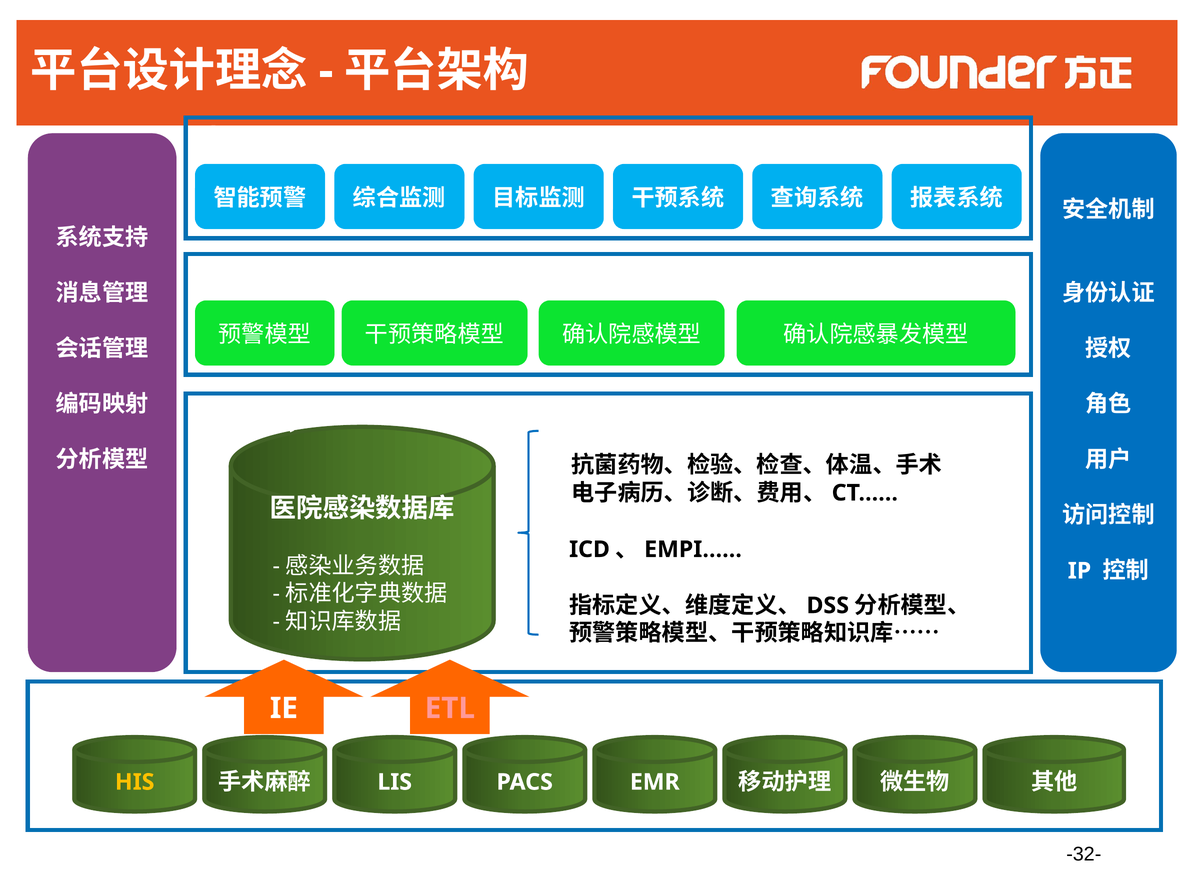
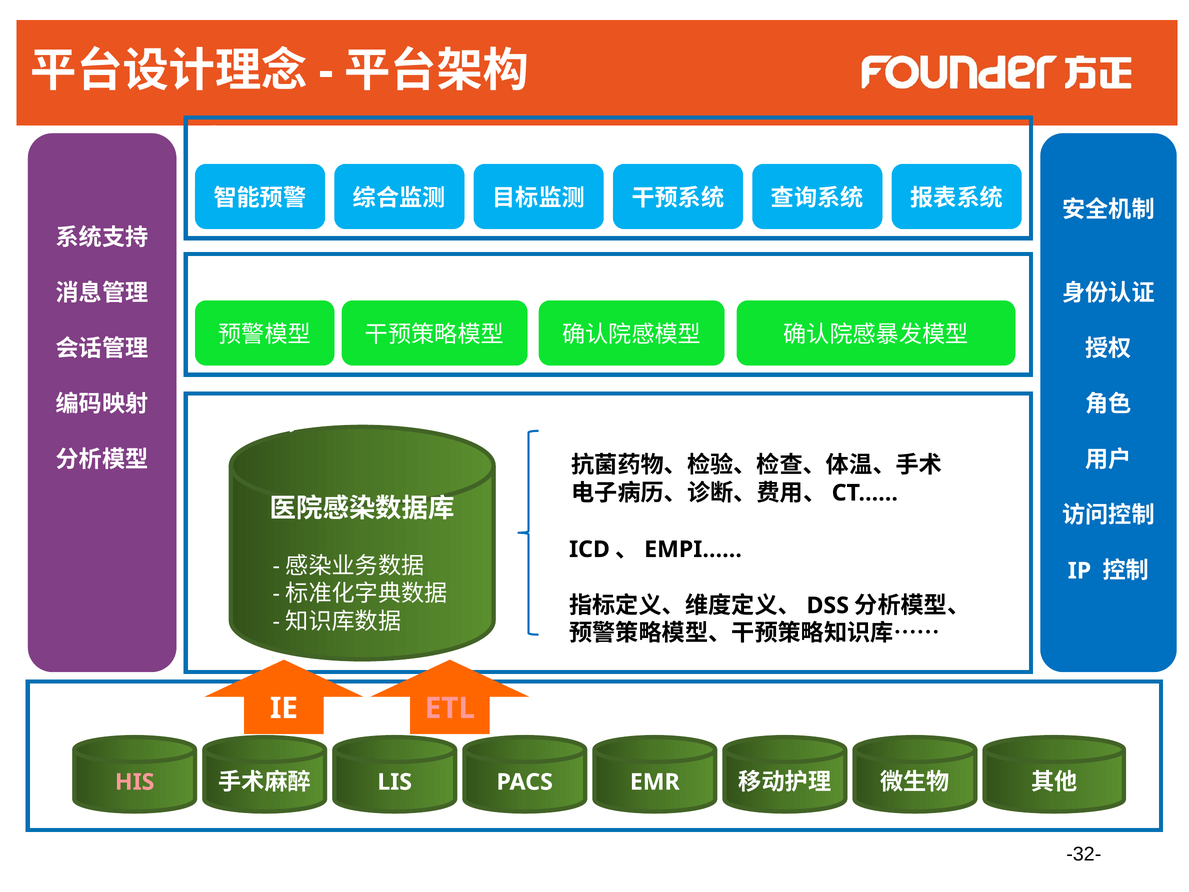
HIS colour: yellow -> pink
